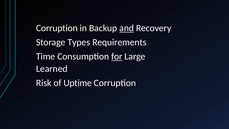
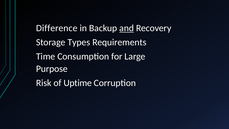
Corruption at (57, 28): Corruption -> Difference
for underline: present -> none
Learned: Learned -> Purpose
